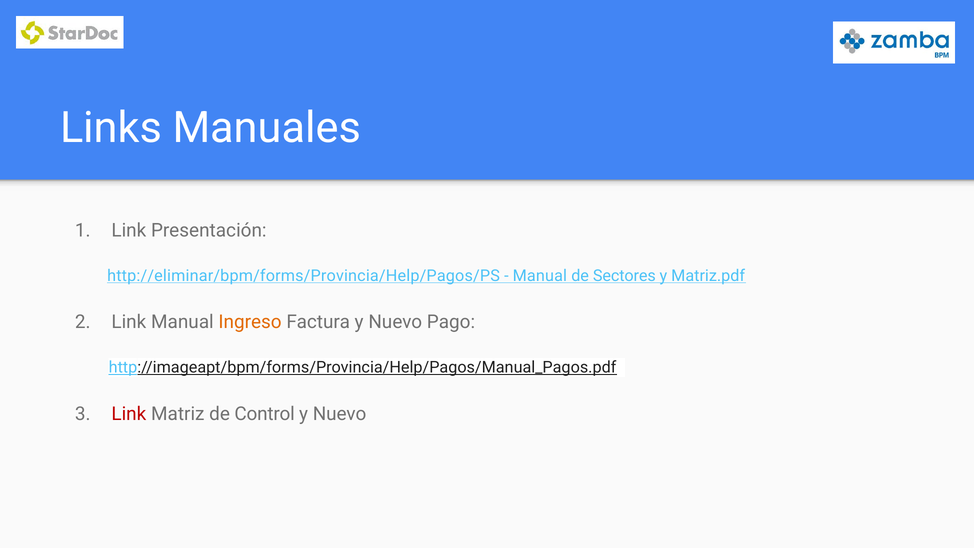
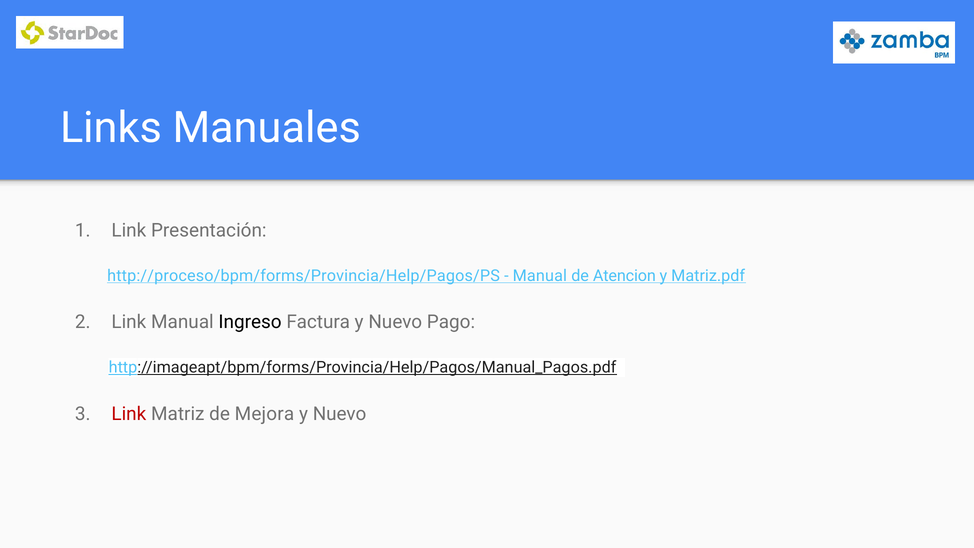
http://eliminar/bpm/forms/Provincia/Help/Pagos/PS: http://eliminar/bpm/forms/Provincia/Help/Pagos/PS -> http://proceso/bpm/forms/Provincia/Help/Pagos/PS
Sectores: Sectores -> Atencion
Ingreso colour: orange -> black
Control: Control -> Mejora
